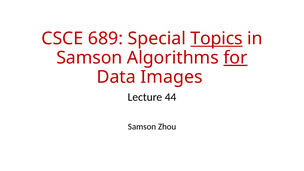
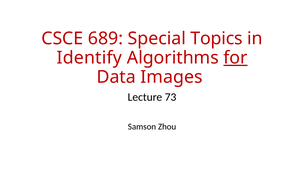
Topics underline: present -> none
Samson at (89, 58): Samson -> Identify
44: 44 -> 73
